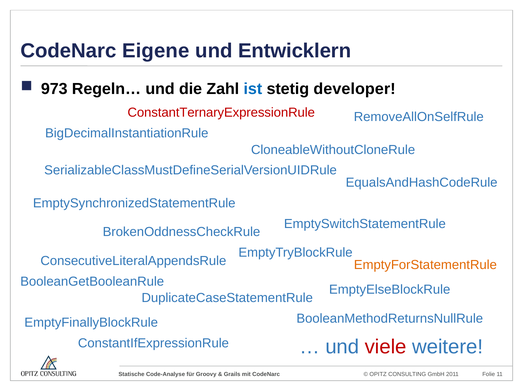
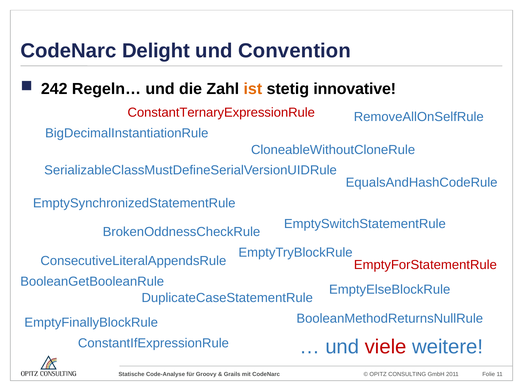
Eigene: Eigene -> Delight
Entwicklern: Entwicklern -> Convention
973: 973 -> 242
ist colour: blue -> orange
developer: developer -> innovative
EmptyForStatementRule colour: orange -> red
